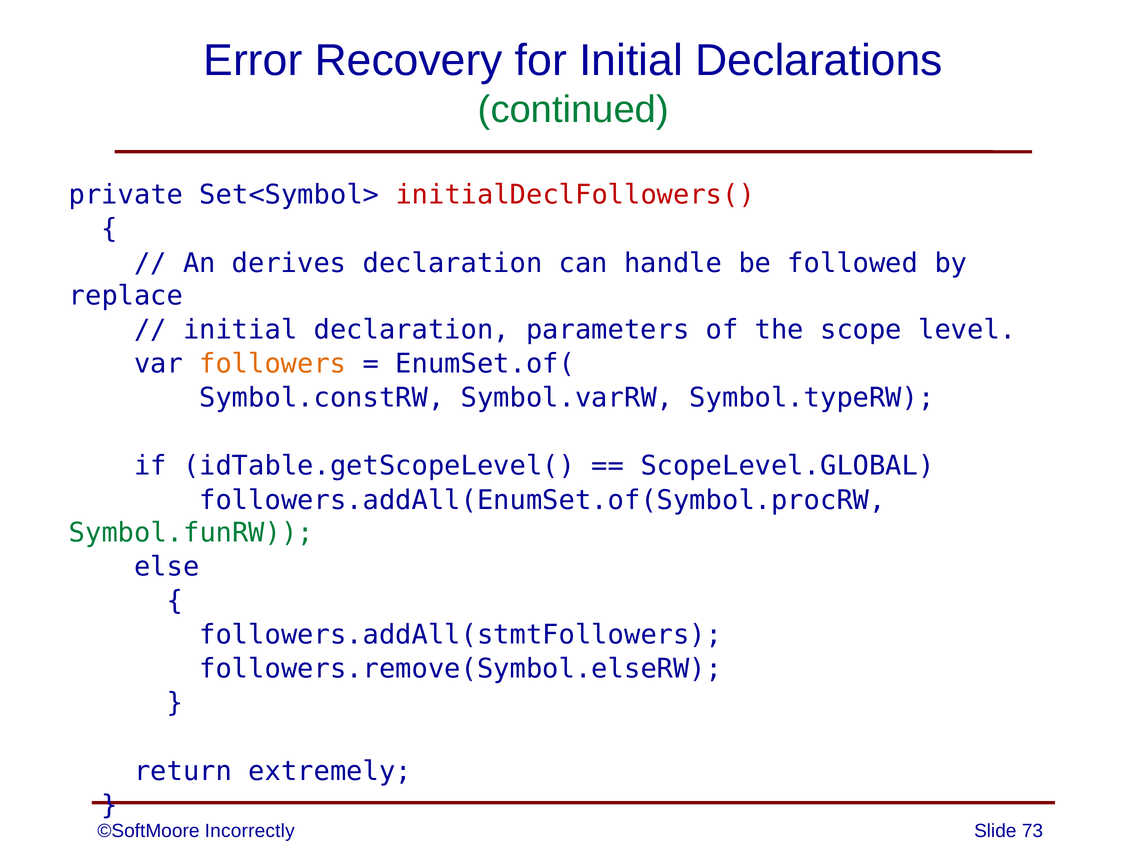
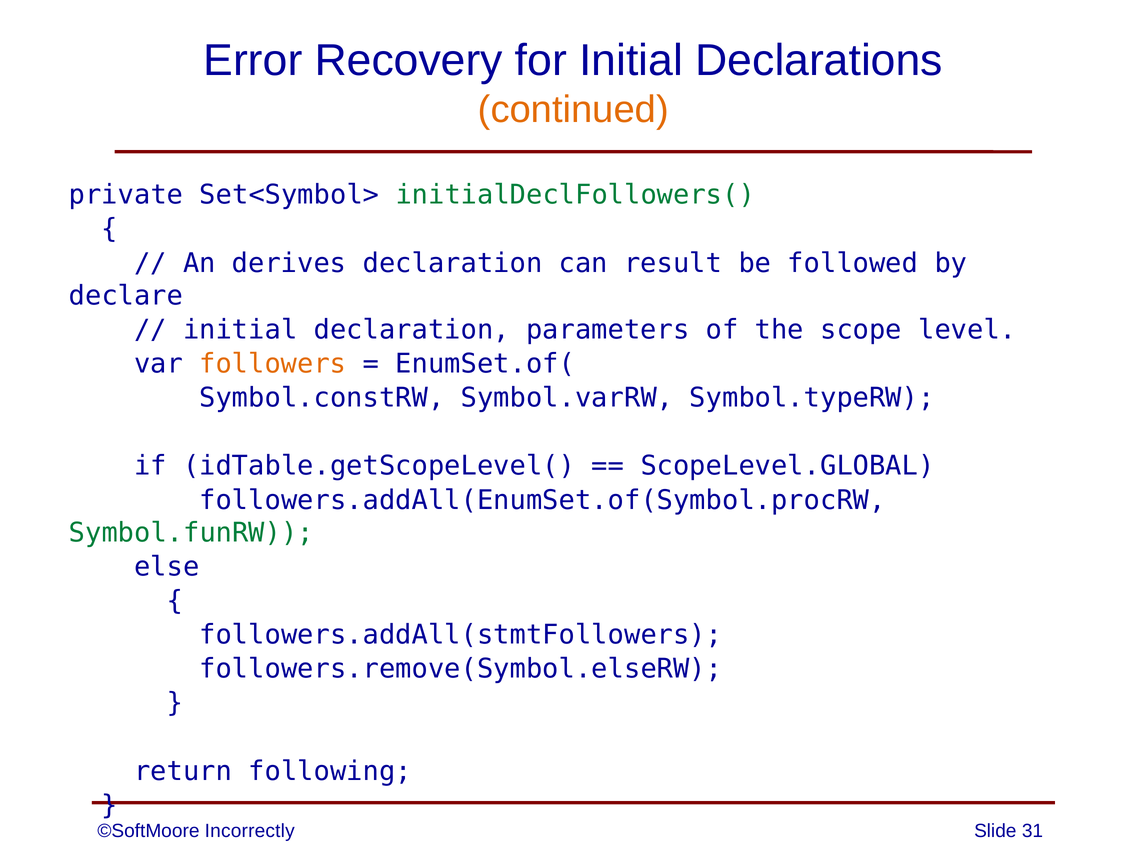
continued colour: green -> orange
initialDeclFollowers( colour: red -> green
handle: handle -> result
replace: replace -> declare
extremely: extremely -> following
73: 73 -> 31
